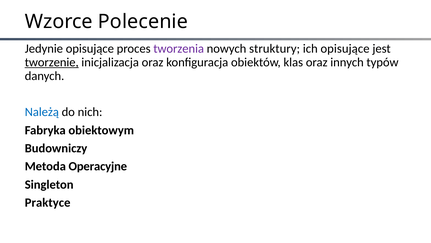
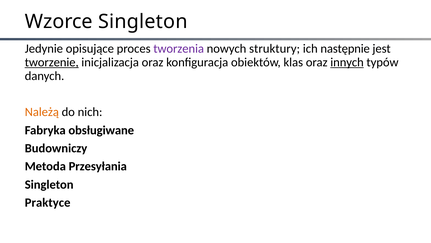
Wzorce Polecenie: Polecenie -> Singleton
ich opisujące: opisujące -> następnie
innych underline: none -> present
Należą colour: blue -> orange
obiektowym: obiektowym -> obsługiwane
Operacyjne: Operacyjne -> Przesyłania
